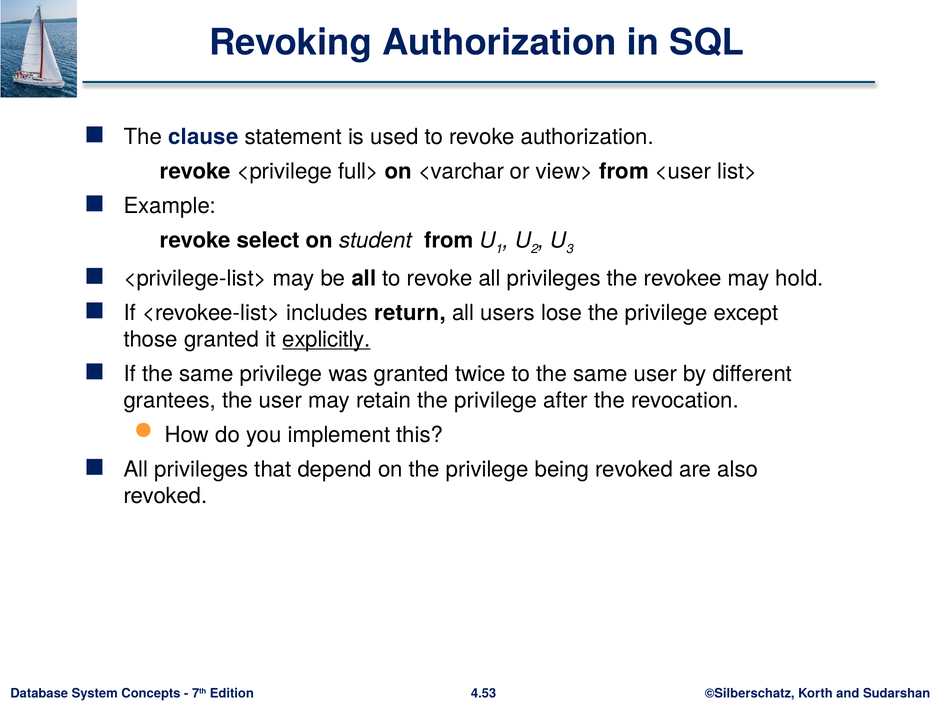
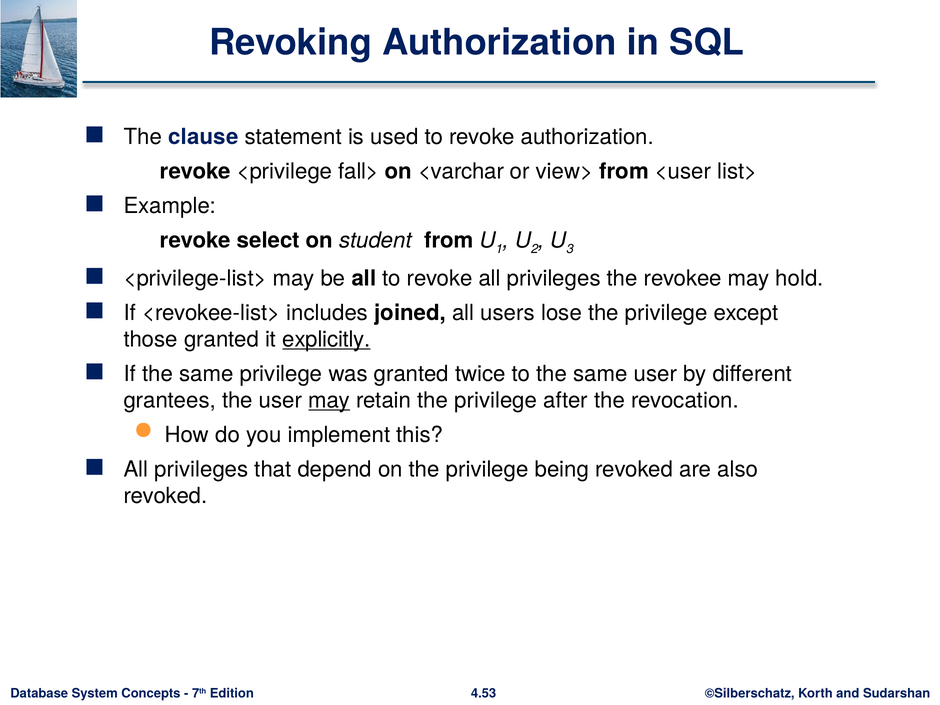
full>: full> -> fall>
return: return -> joined
may at (329, 400) underline: none -> present
